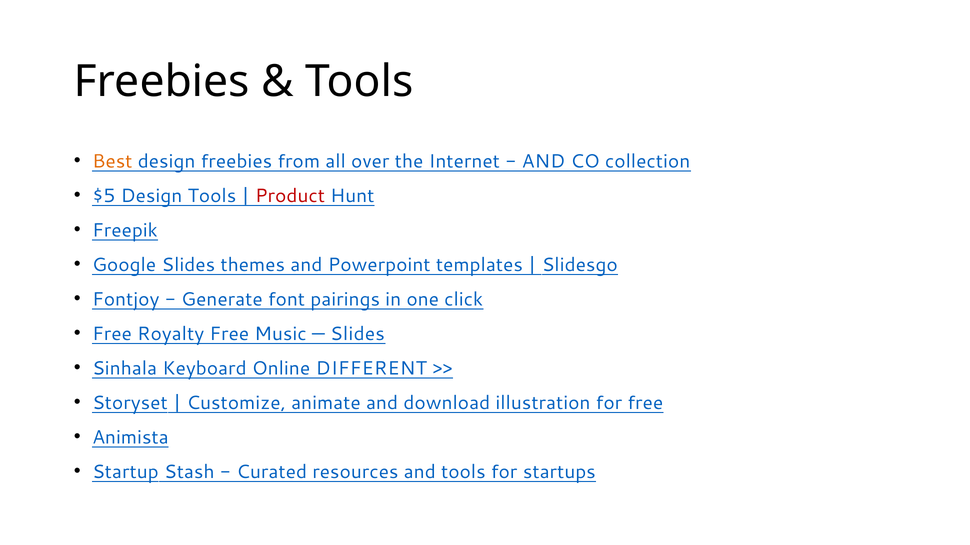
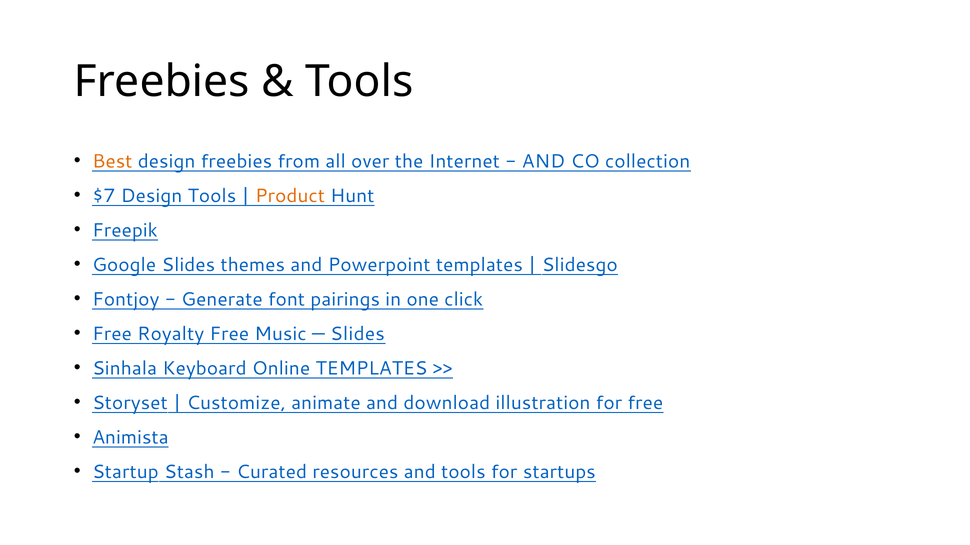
$5: $5 -> $7
Product colour: red -> orange
Online DIFFERENT: DIFFERENT -> TEMPLATES
